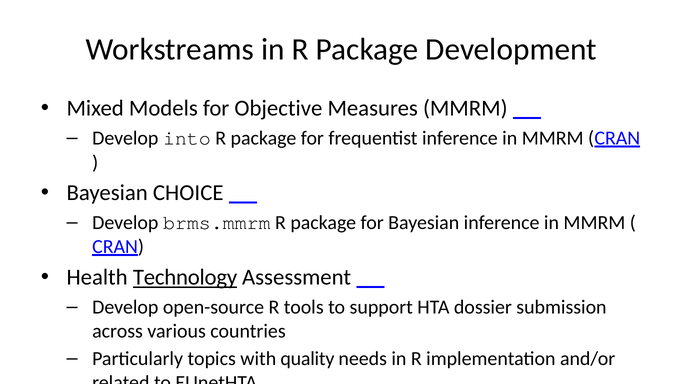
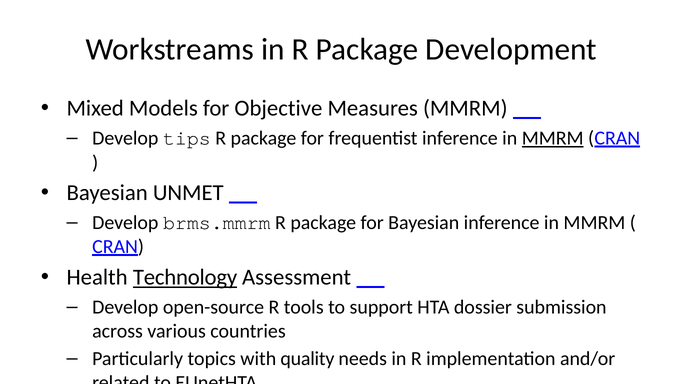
into: into -> tips
MMRM at (553, 138) underline: none -> present
CHOICE: CHOICE -> UNMET
